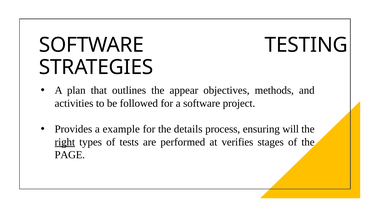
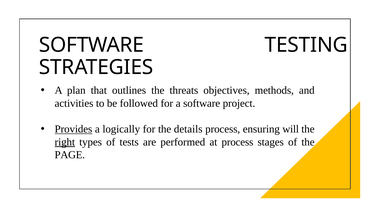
appear: appear -> threats
Provides underline: none -> present
example: example -> logically
at verifies: verifies -> process
